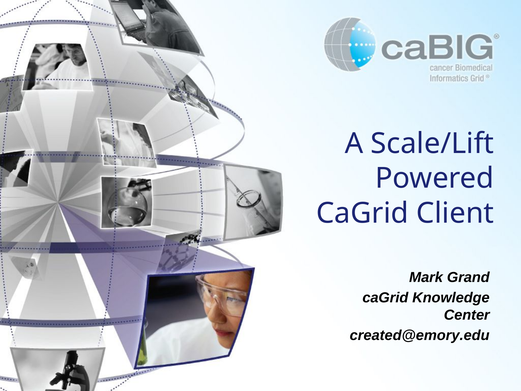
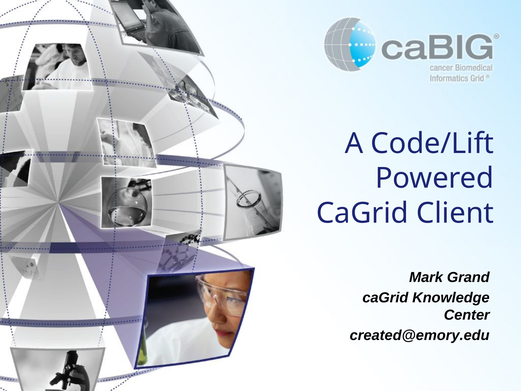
Scale/Lift: Scale/Lift -> Code/Lift
